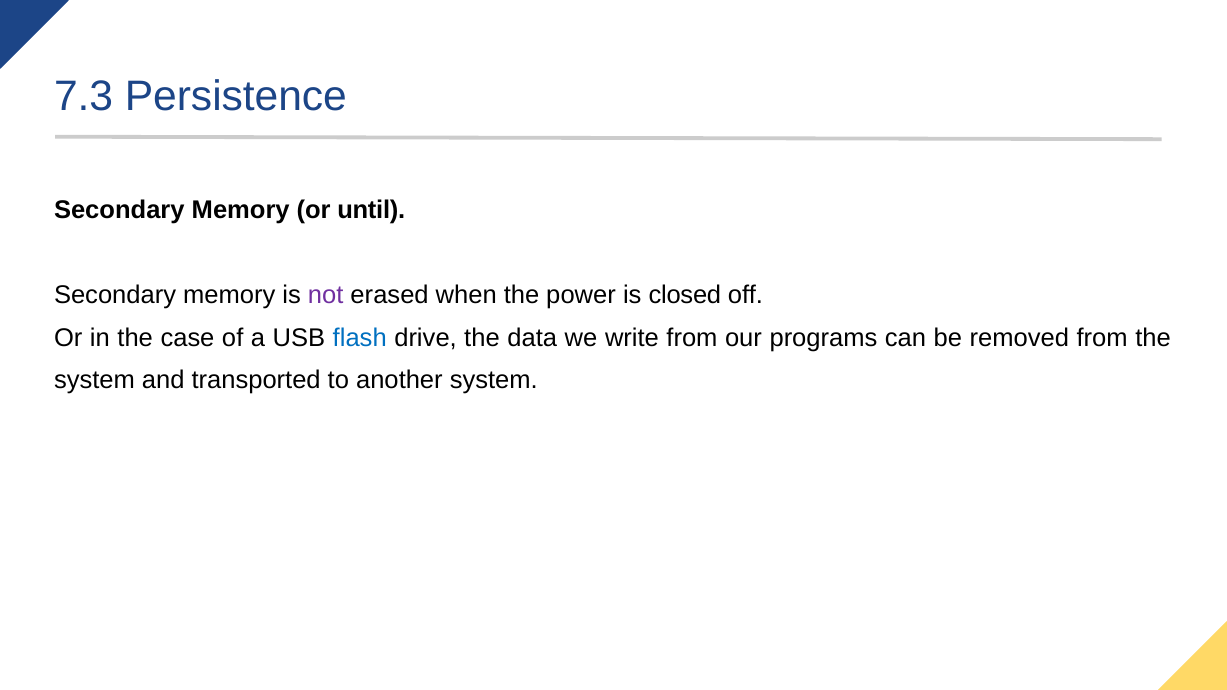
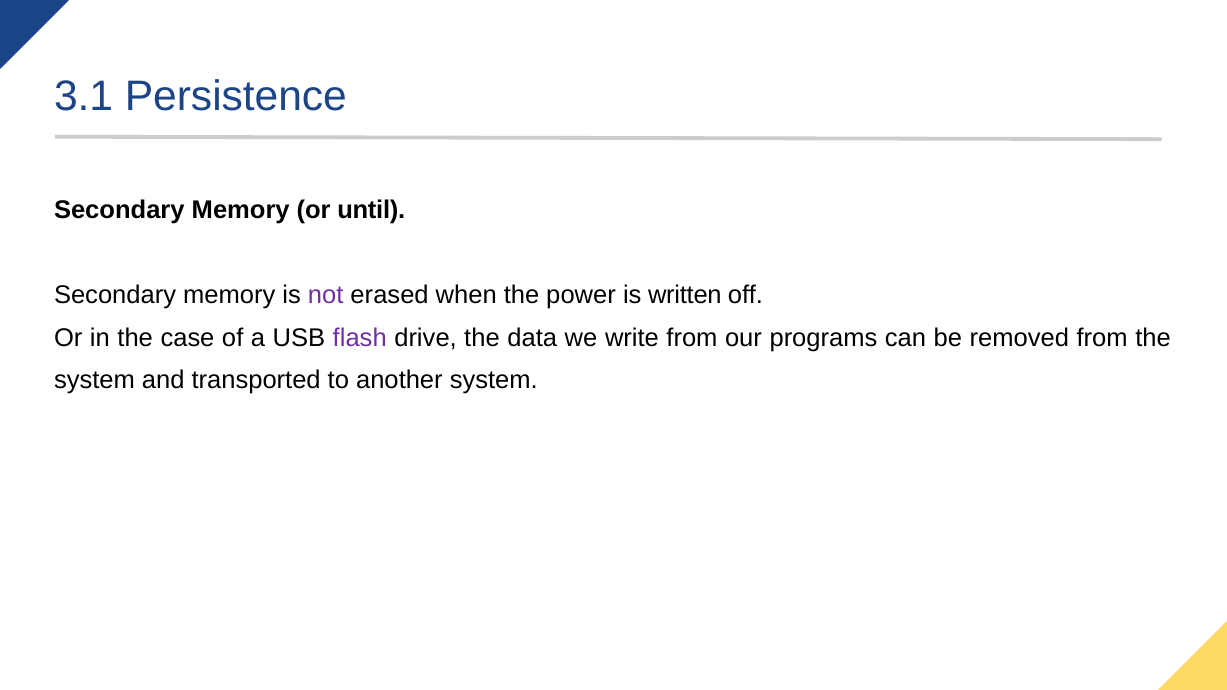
7.3: 7.3 -> 3.1
closed: closed -> written
flash colour: blue -> purple
